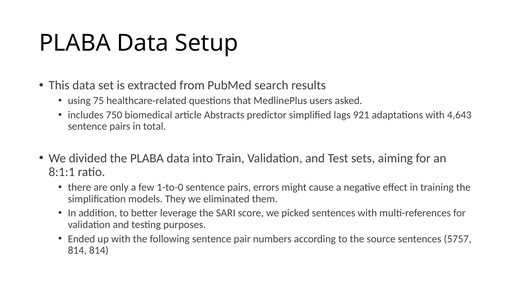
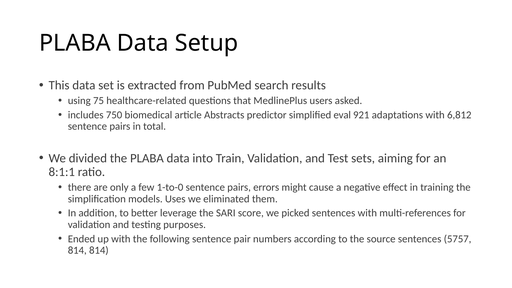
lags: lags -> eval
4,643: 4,643 -> 6,812
They: They -> Uses
